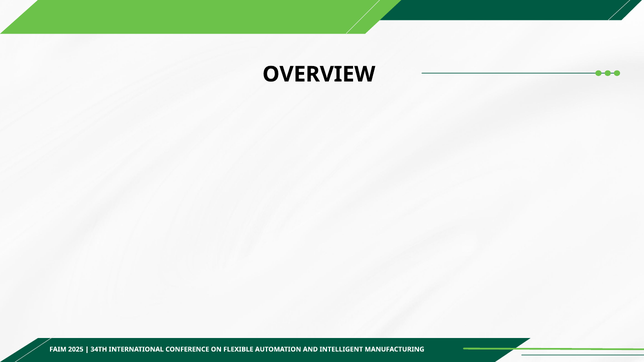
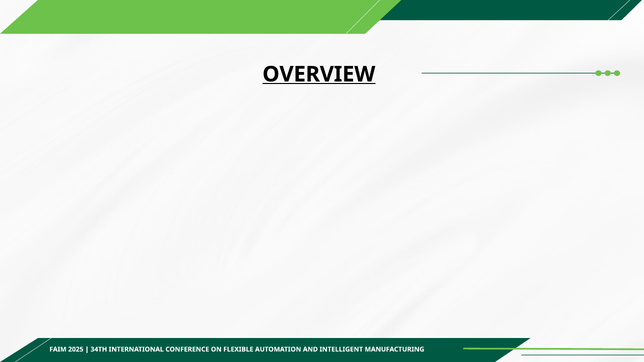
OVERVIEW underline: none -> present
